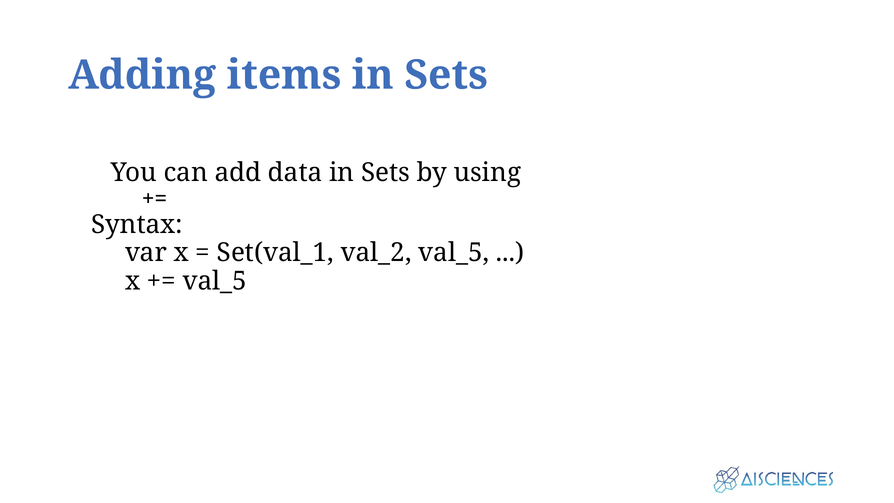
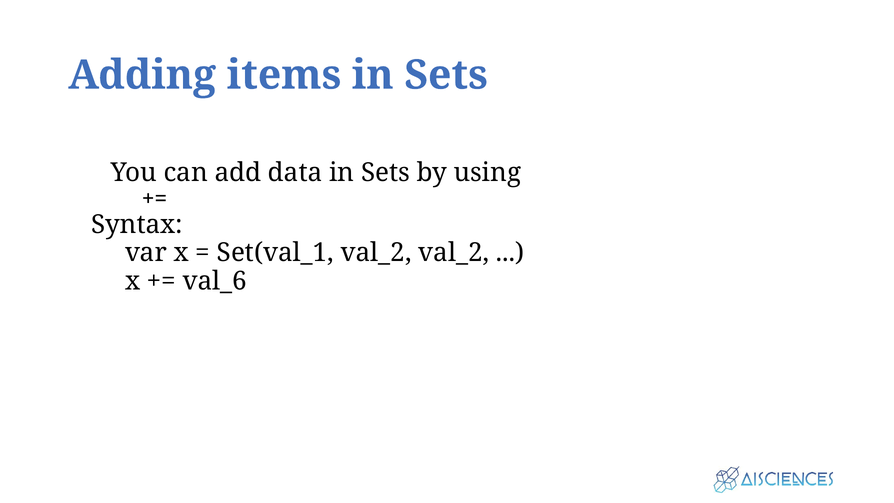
val_2 val_5: val_5 -> val_2
val_5 at (215, 281): val_5 -> val_6
